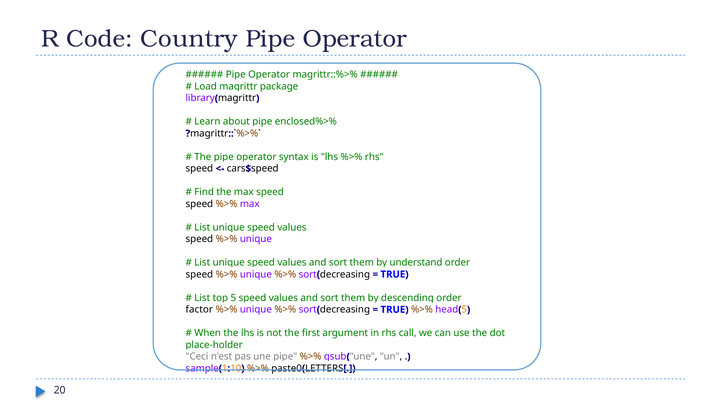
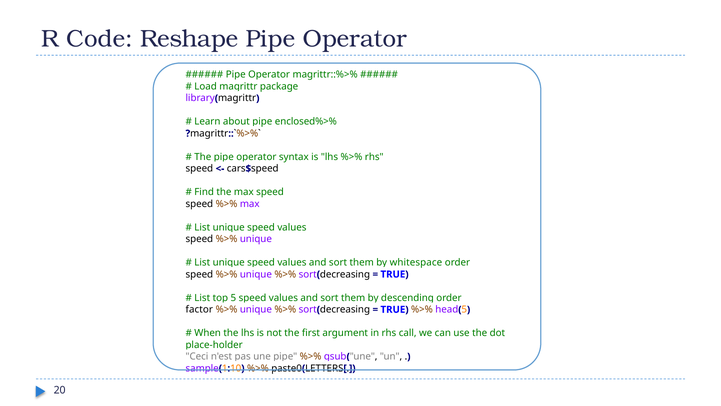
Country: Country -> Reshape
understand: understand -> whitespace
